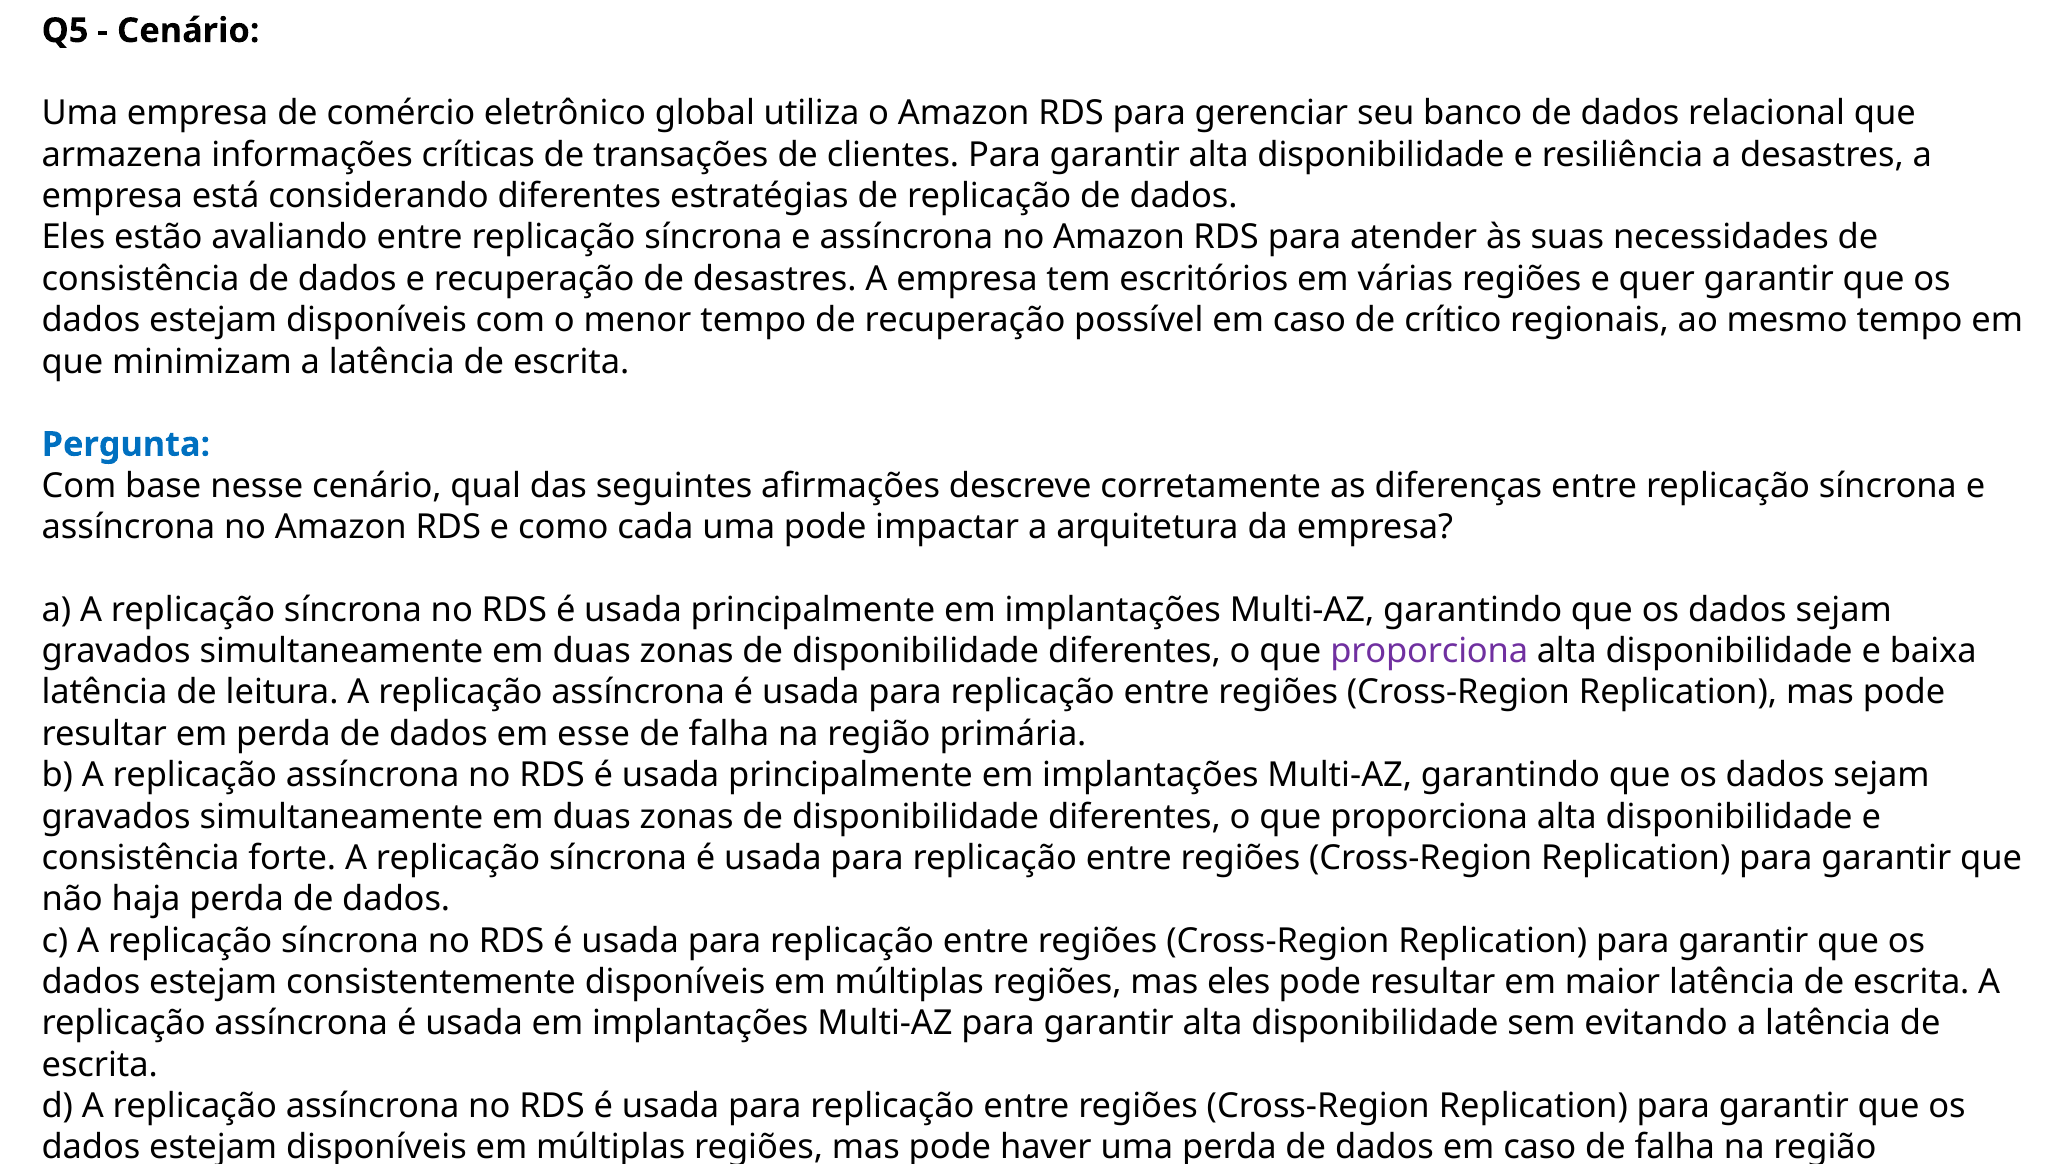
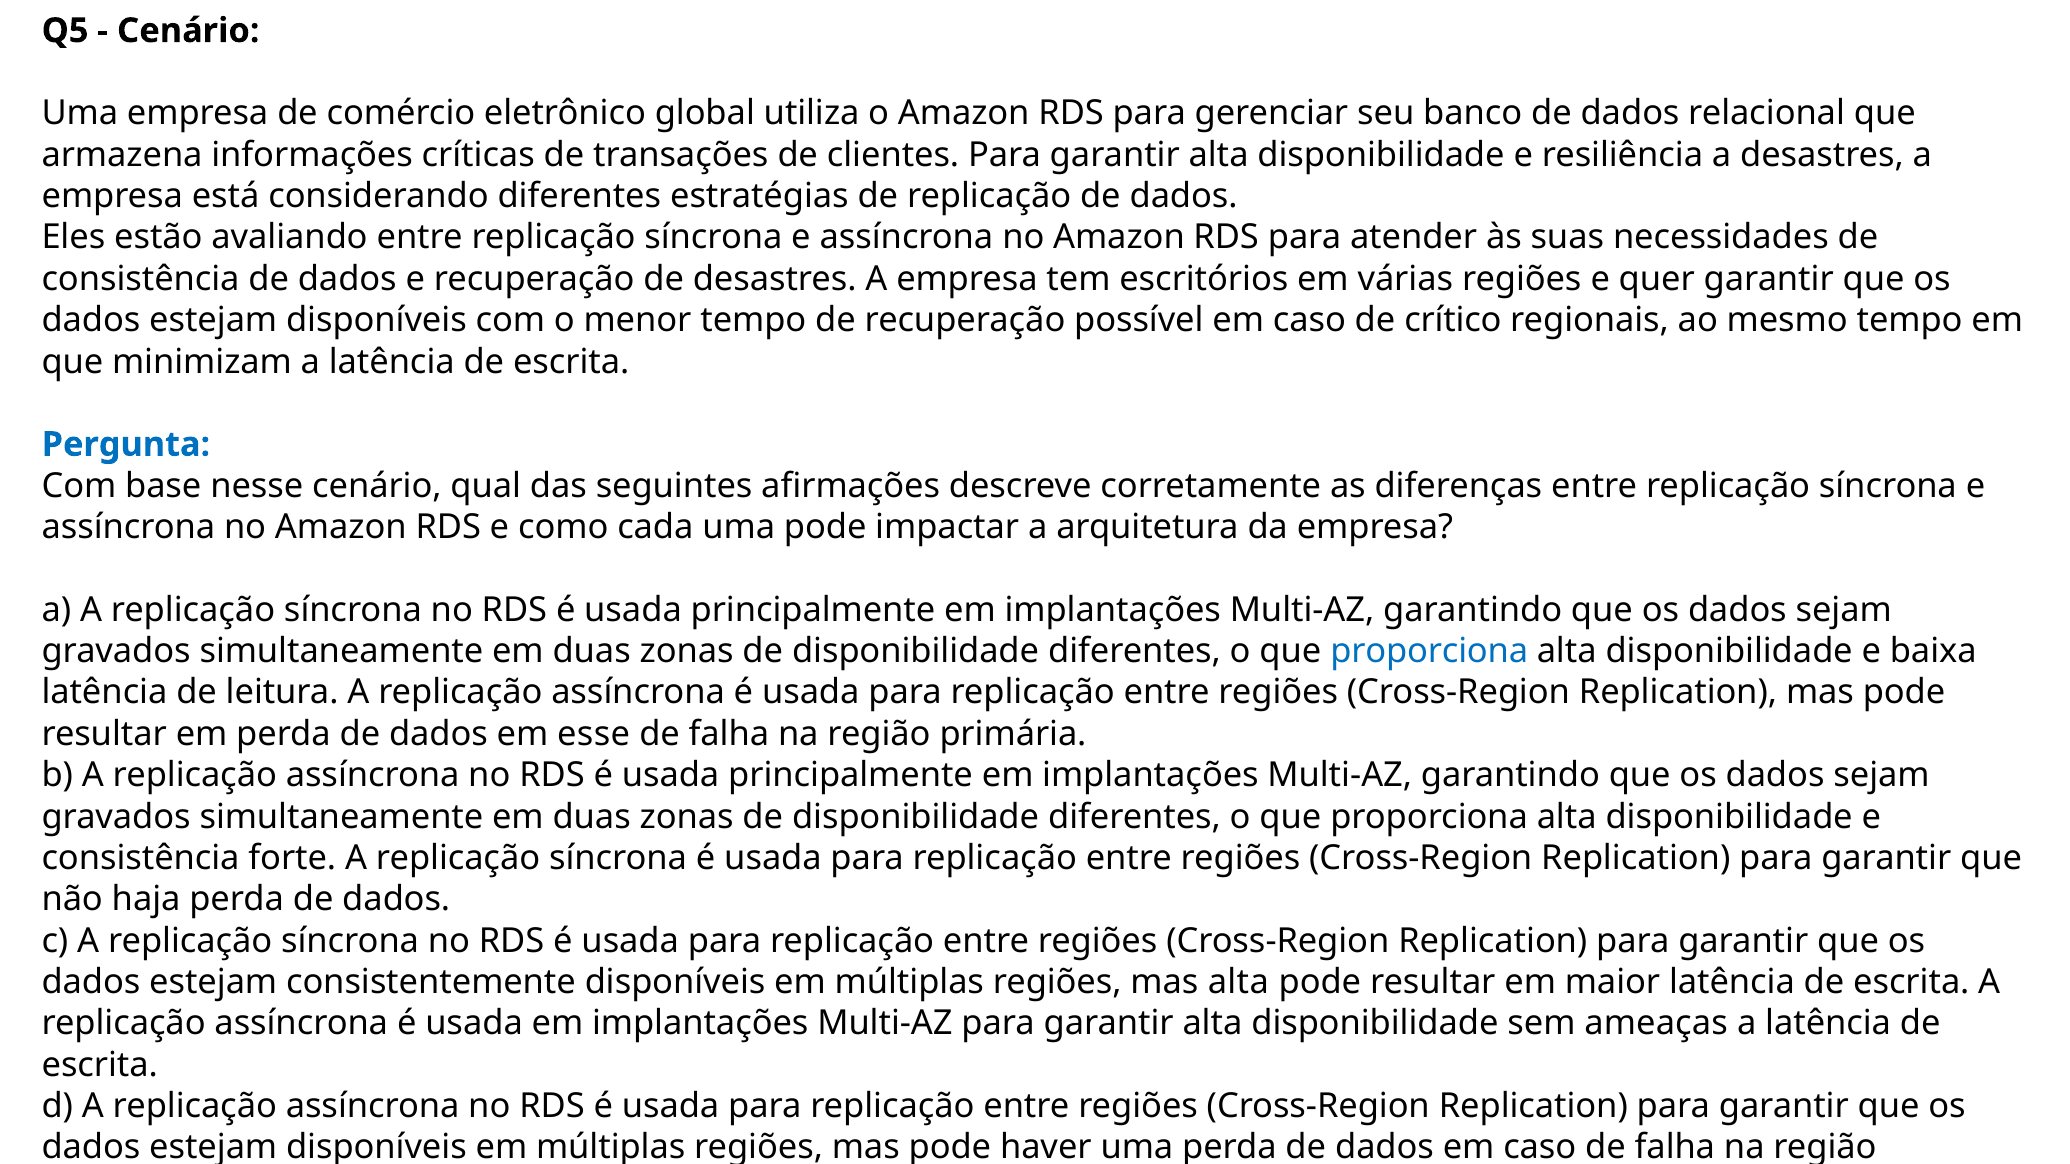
proporciona at (1429, 651) colour: purple -> blue
mas eles: eles -> alta
evitando: evitando -> ameaças
